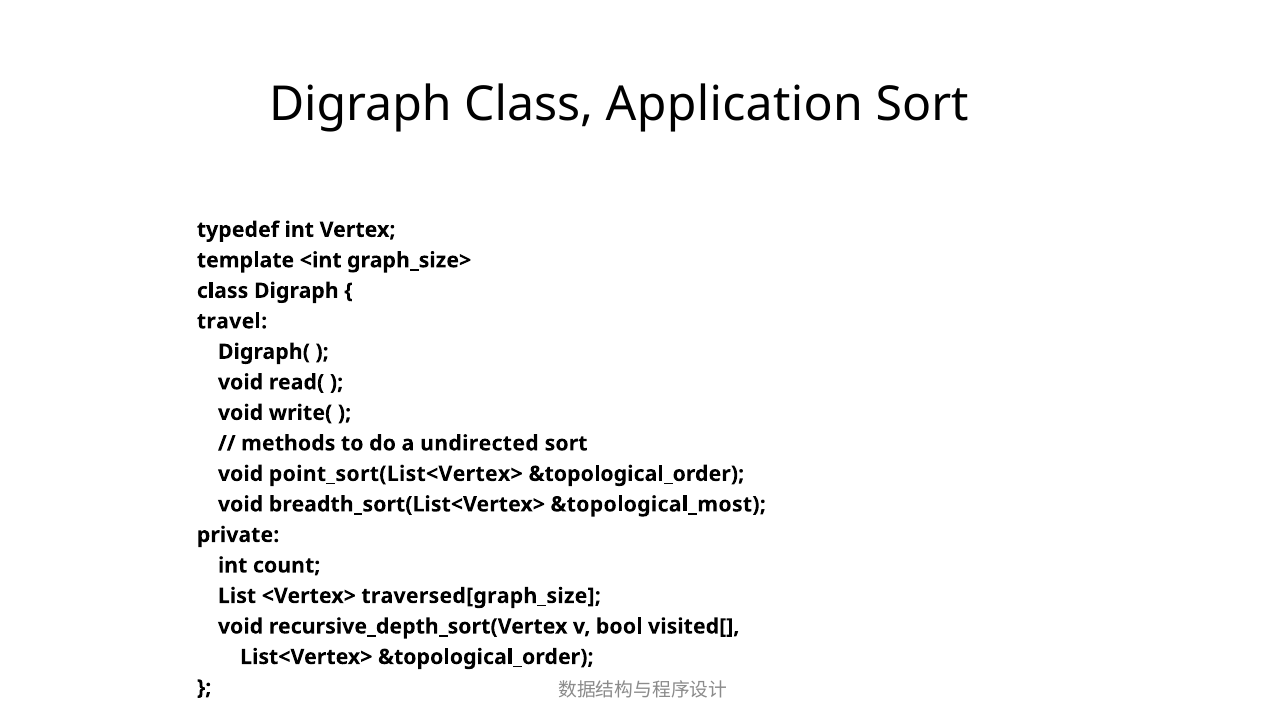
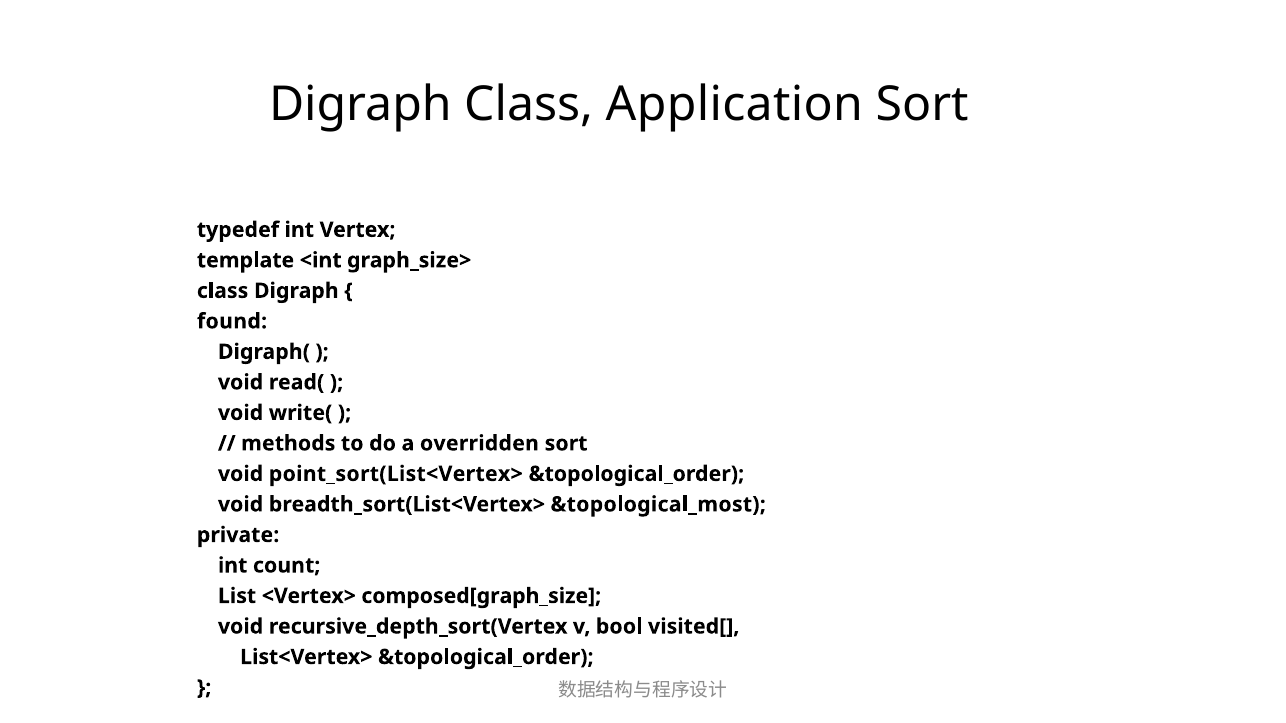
travel: travel -> found
undirected: undirected -> overridden
traversed[graph_size: traversed[graph_size -> composed[graph_size
